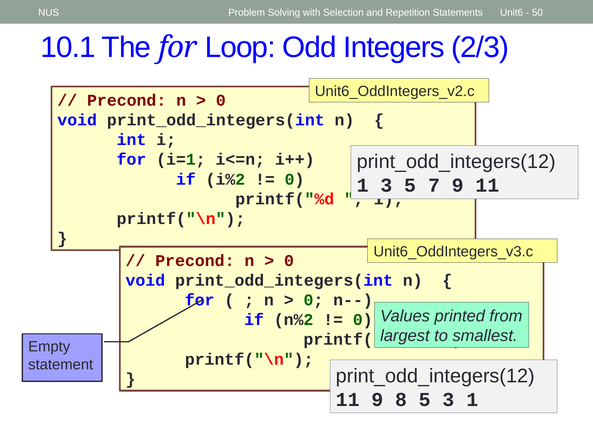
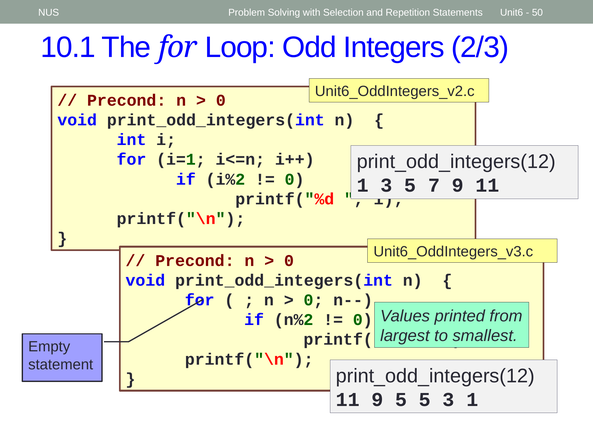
9 8: 8 -> 5
